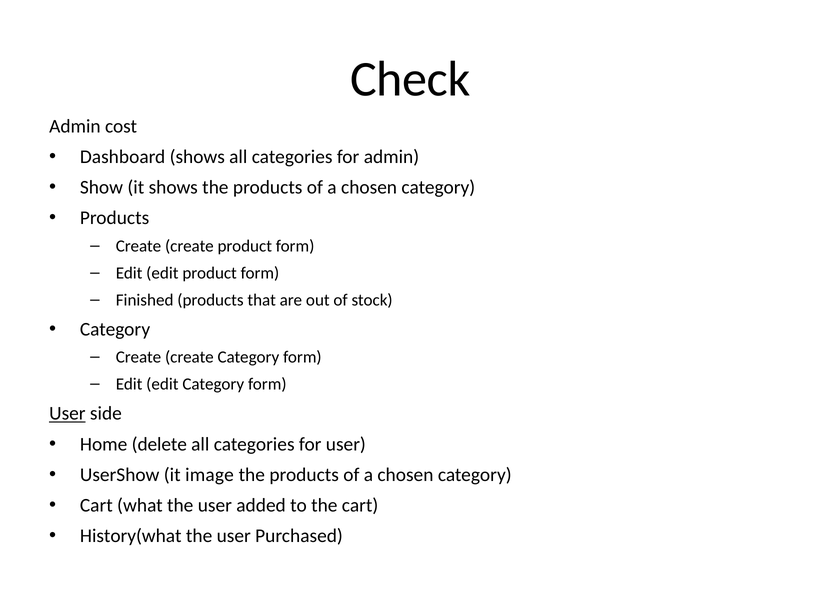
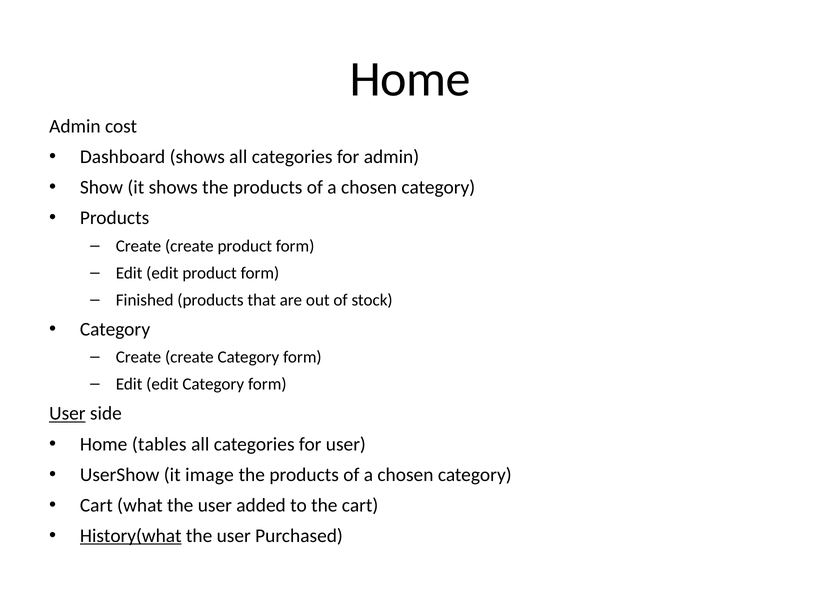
Check at (410, 79): Check -> Home
delete: delete -> tables
History(what underline: none -> present
